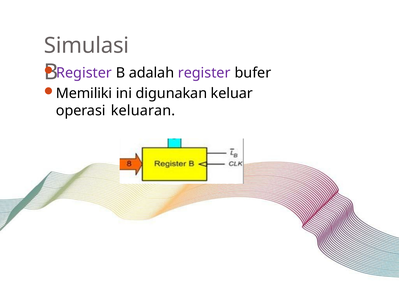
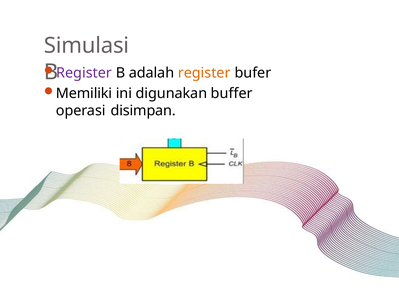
register at (204, 73) colour: purple -> orange
keluar: keluar -> buffer
keluaran: keluaran -> disimpan
